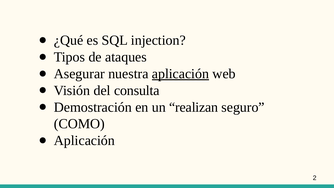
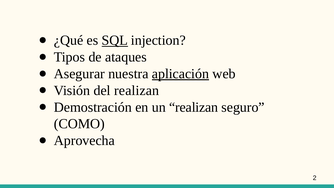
SQL underline: none -> present
del consulta: consulta -> realizan
Aplicación at (84, 141): Aplicación -> Aprovecha
